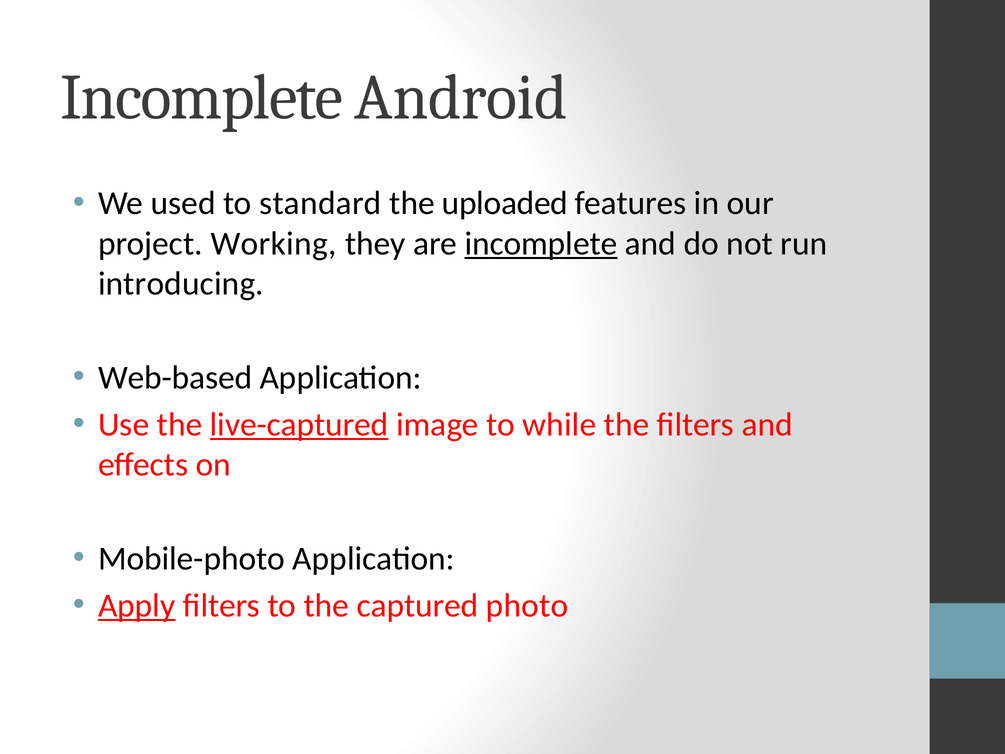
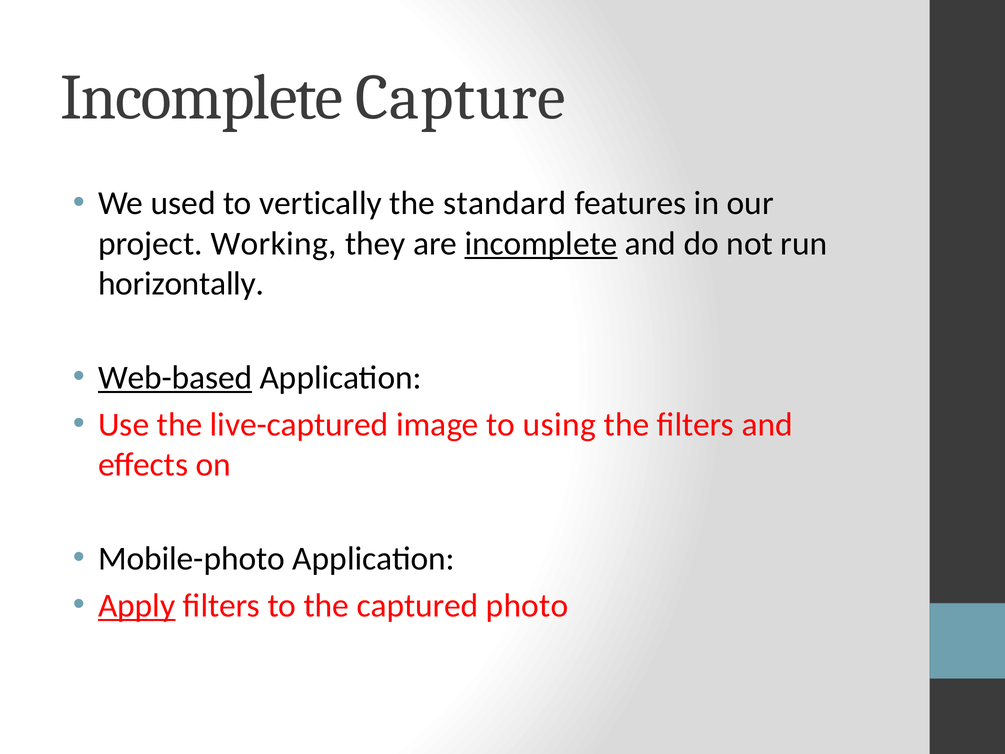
Android: Android -> Capture
standard: standard -> vertically
uploaded: uploaded -> standard
introducing: introducing -> horizontally
Web-based underline: none -> present
live-captured underline: present -> none
while: while -> using
